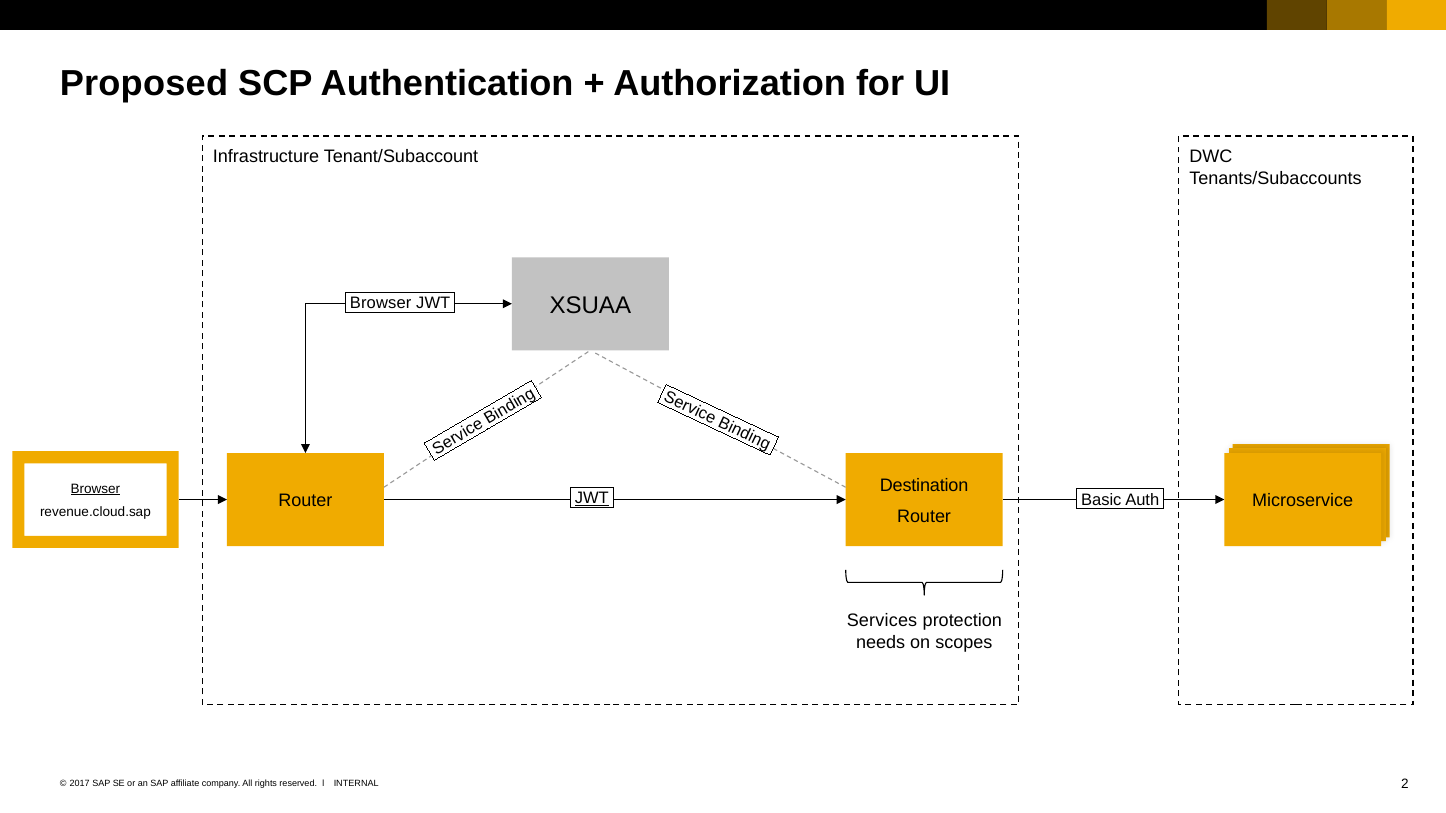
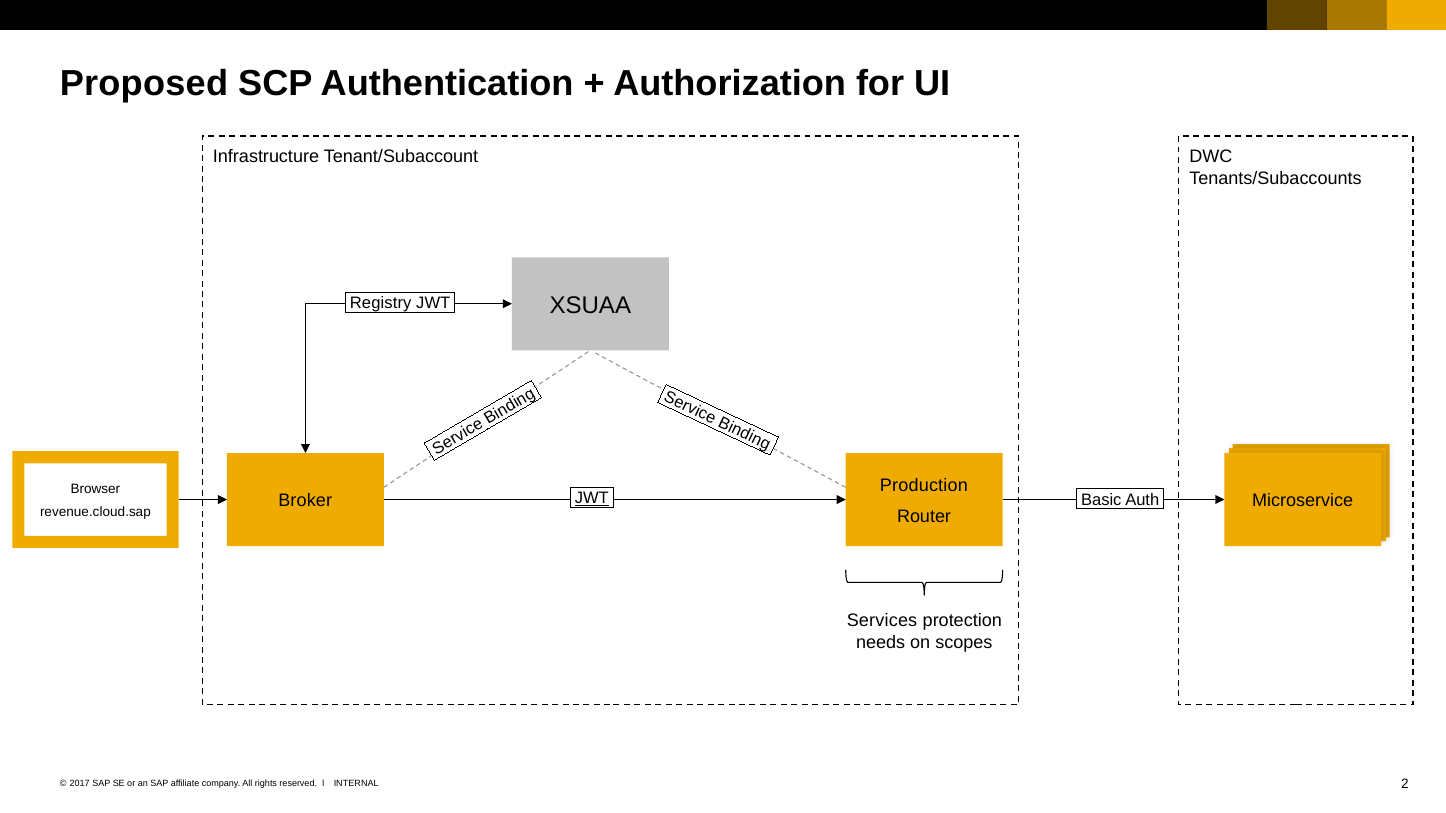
Browser at (381, 303): Browser -> Registry
Destination: Destination -> Production
Browser at (95, 489) underline: present -> none
Router at (305, 501): Router -> Broker
